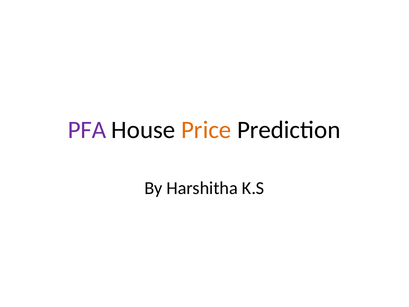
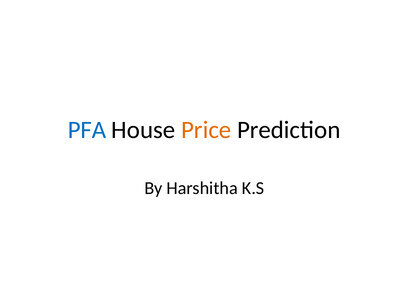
PFA colour: purple -> blue
